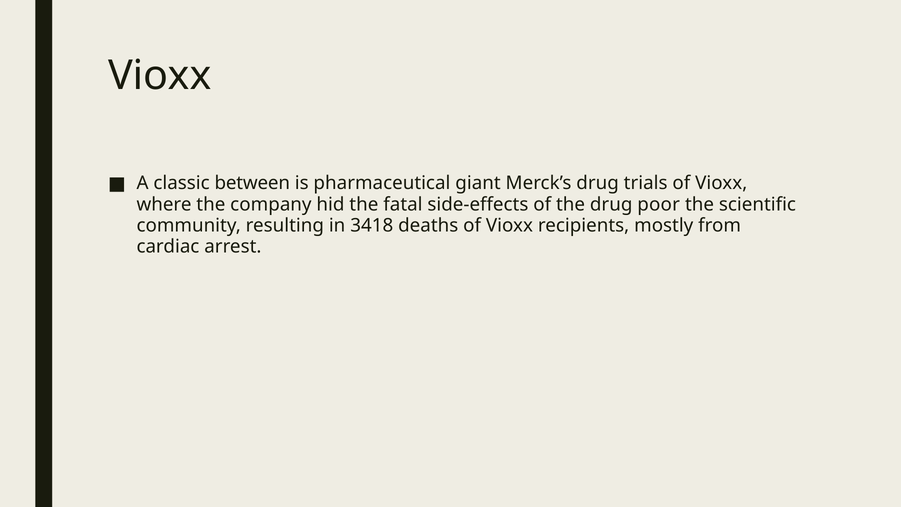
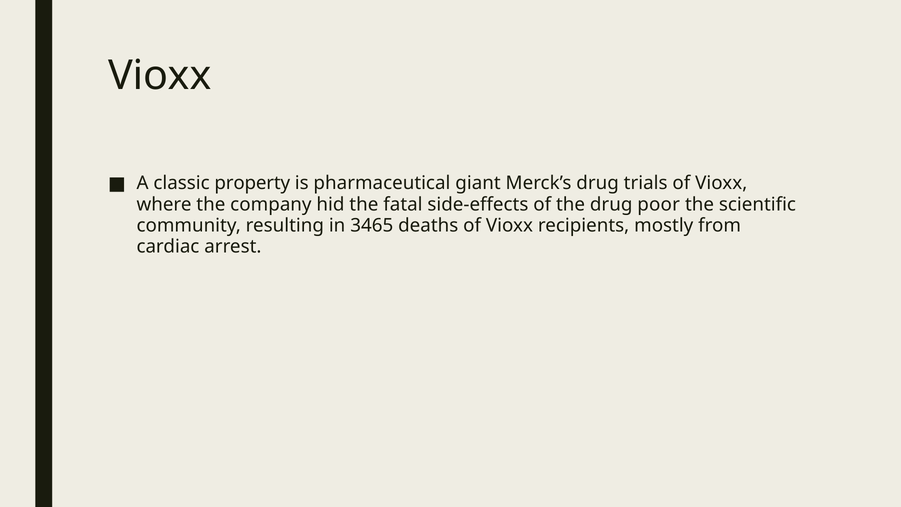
between: between -> property
3418: 3418 -> 3465
